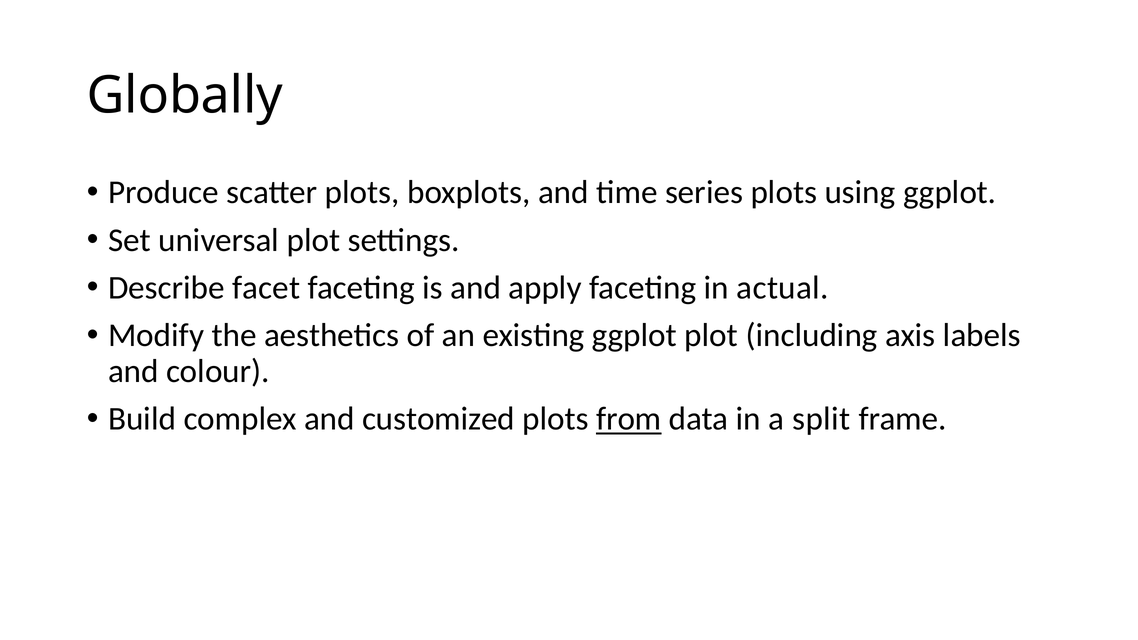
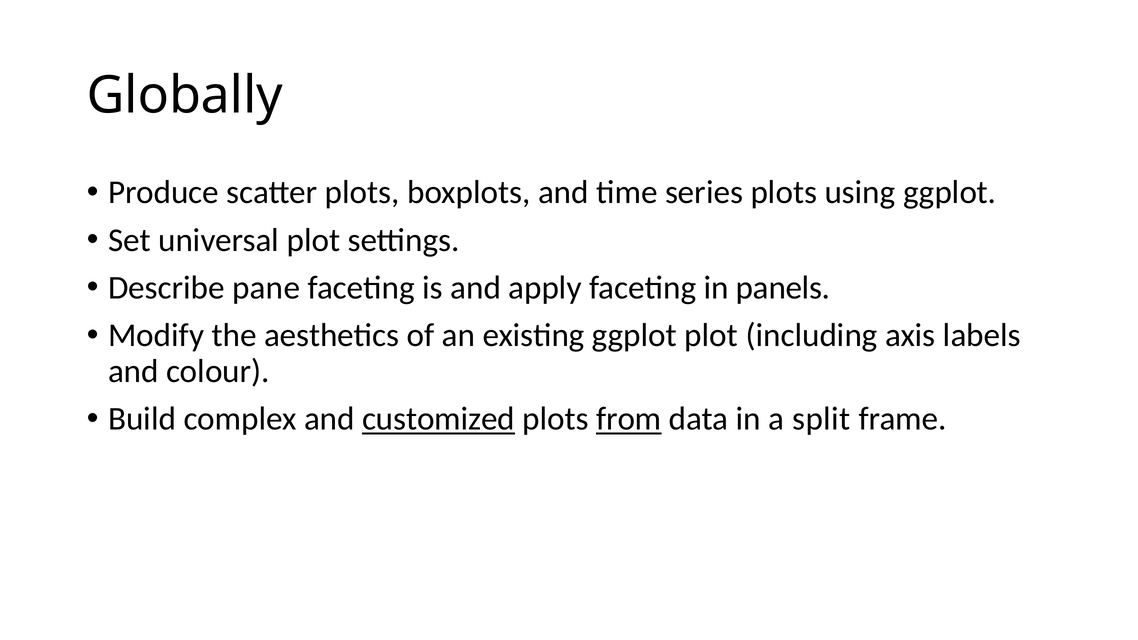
facet: facet -> pane
actual: actual -> panels
customized underline: none -> present
